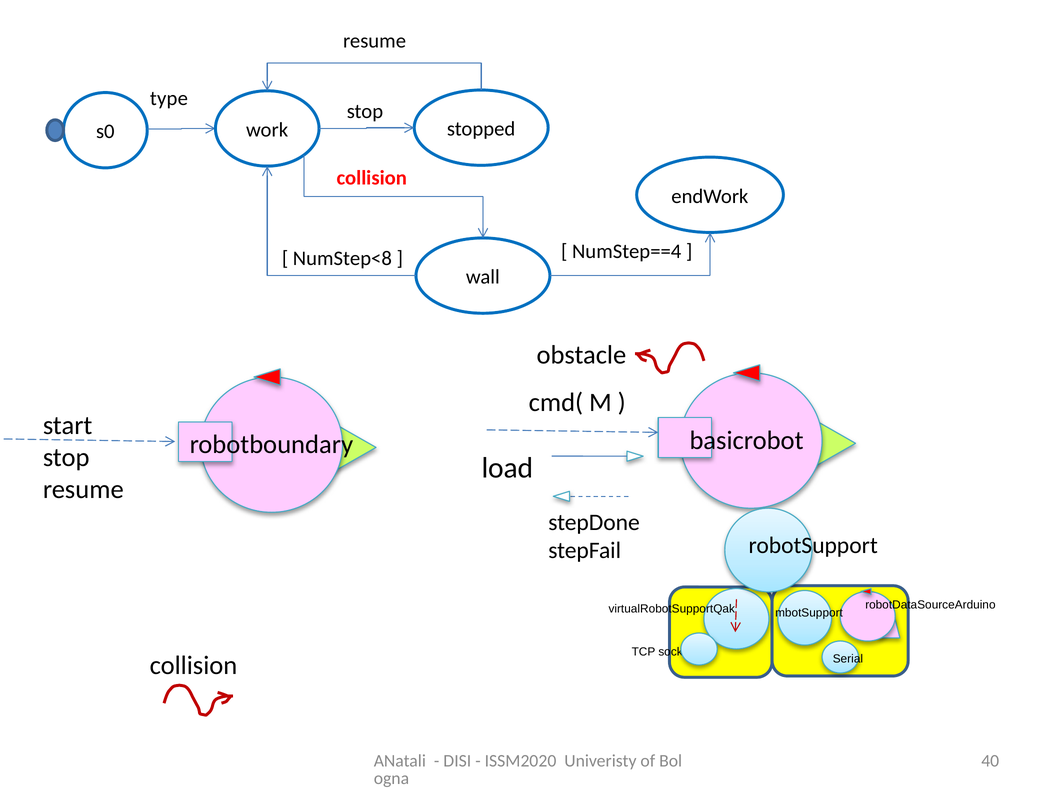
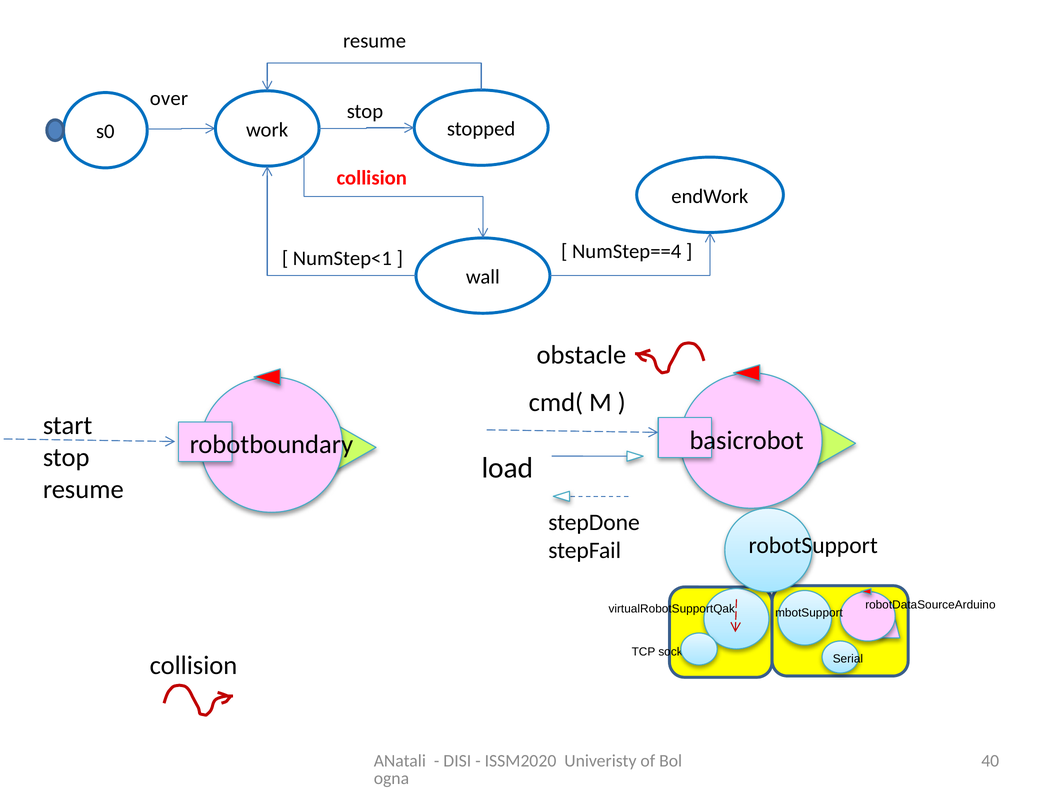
type: type -> over
NumStep<8: NumStep<8 -> NumStep<1
